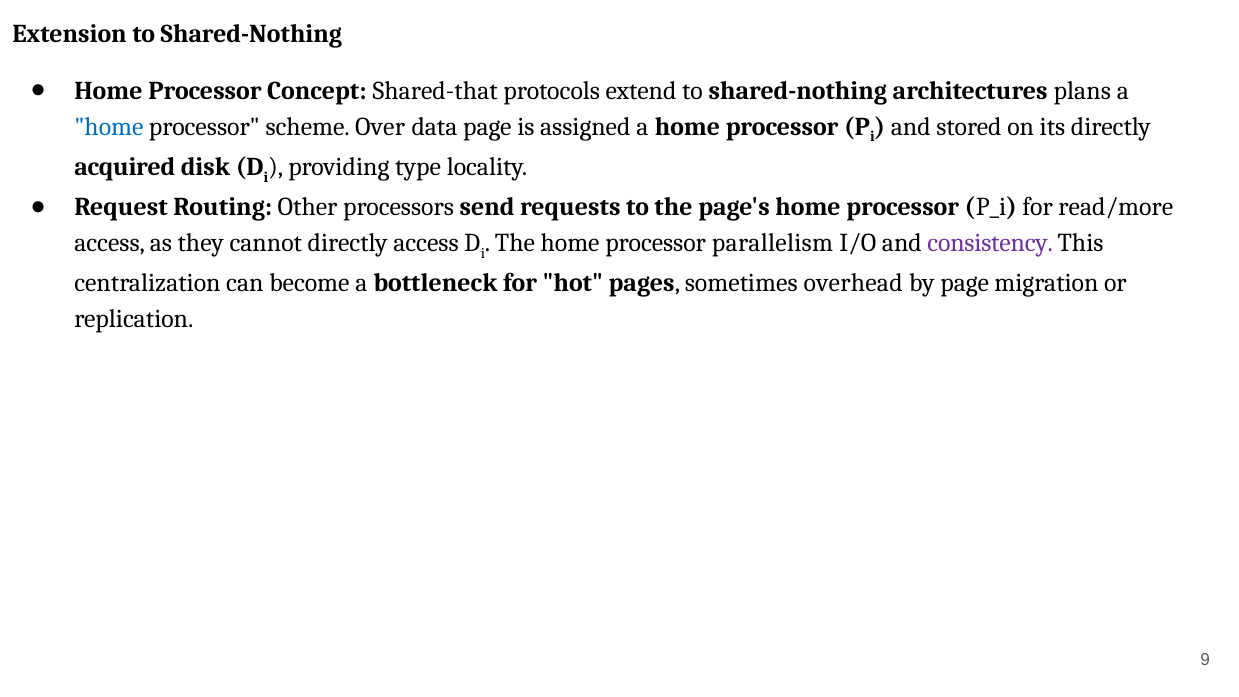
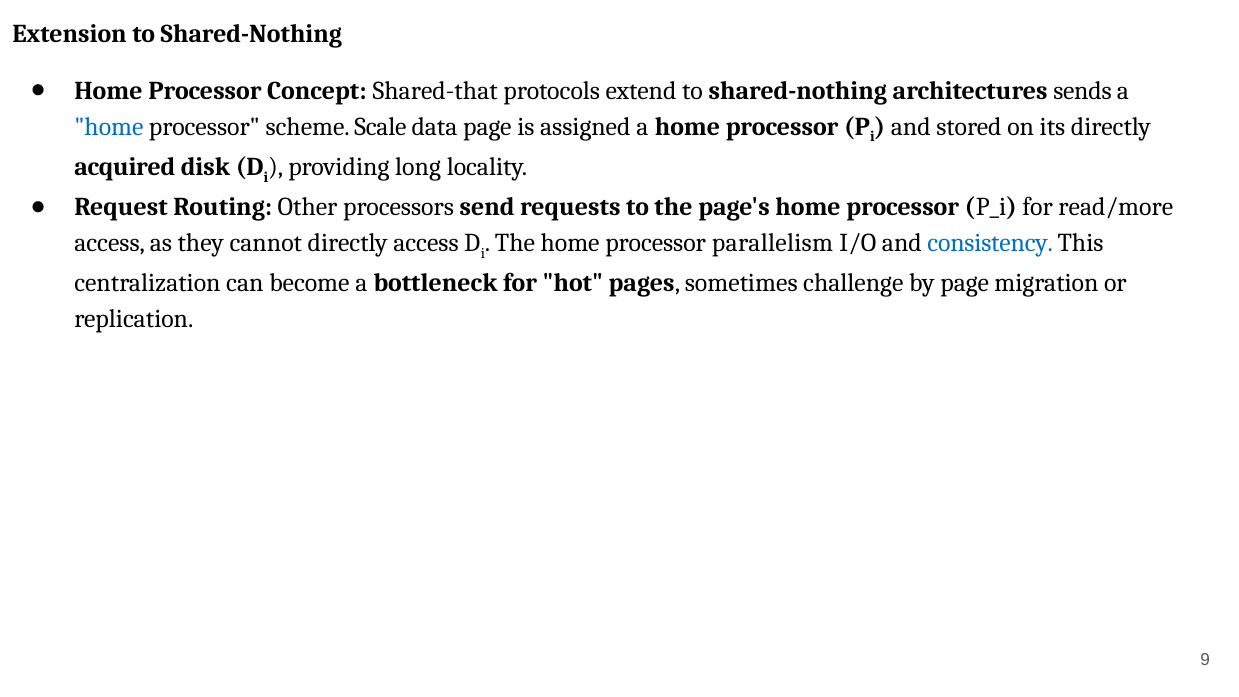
plans: plans -> sends
Over: Over -> Scale
type: type -> long
consistency colour: purple -> blue
overhead: overhead -> challenge
